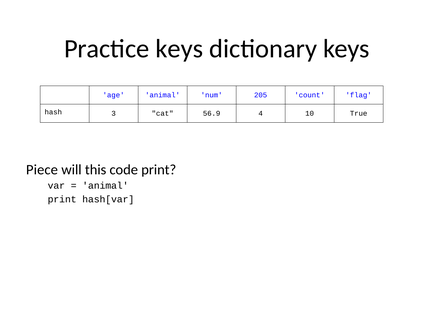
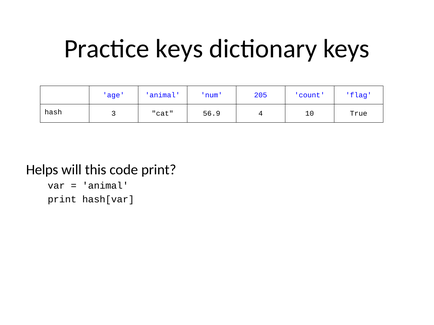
Piece: Piece -> Helps
